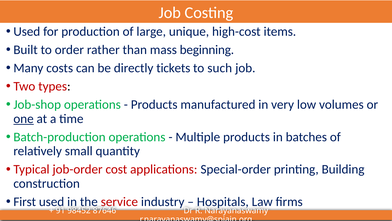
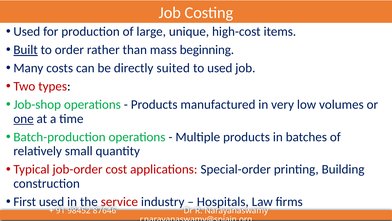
Built underline: none -> present
tickets: tickets -> suited
to such: such -> used
